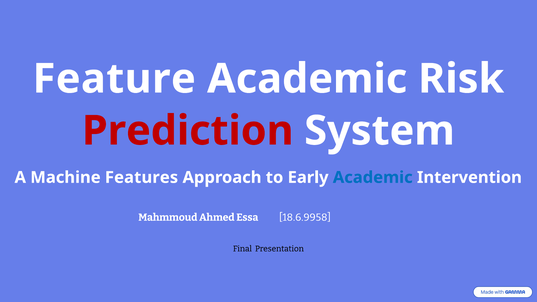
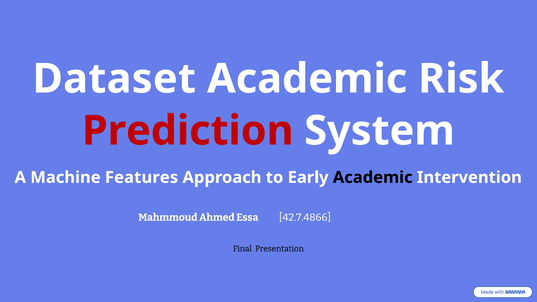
Feature: Feature -> Dataset
Academic at (373, 177) colour: blue -> black
18.6.9958: 18.6.9958 -> 42.7.4866
